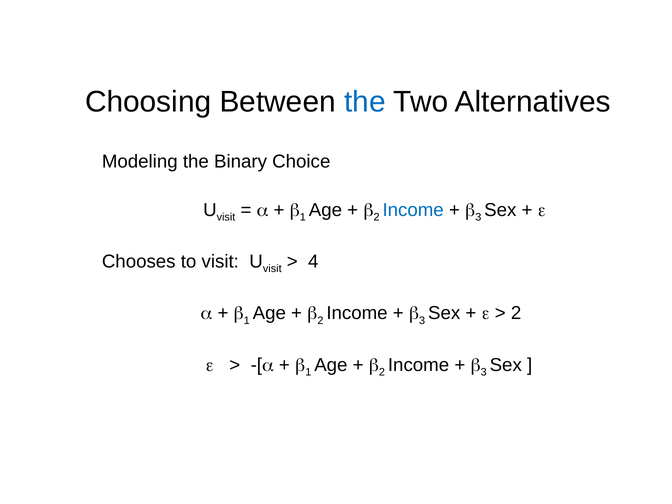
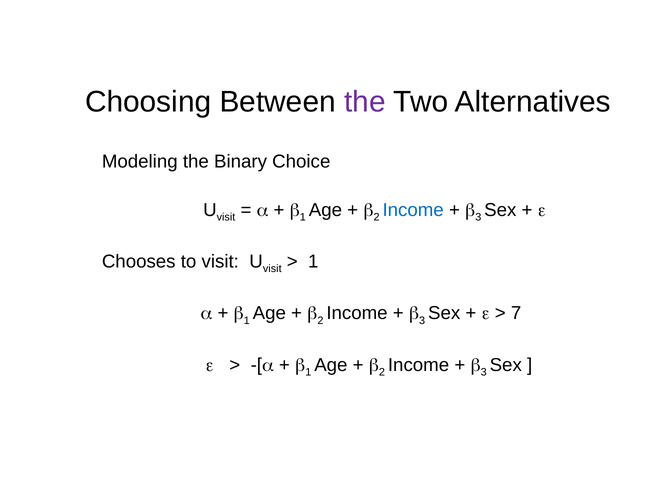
the at (365, 102) colour: blue -> purple
4 at (313, 262): 4 -> 1
2 at (516, 313): 2 -> 7
